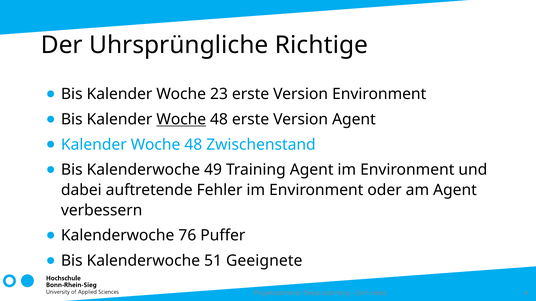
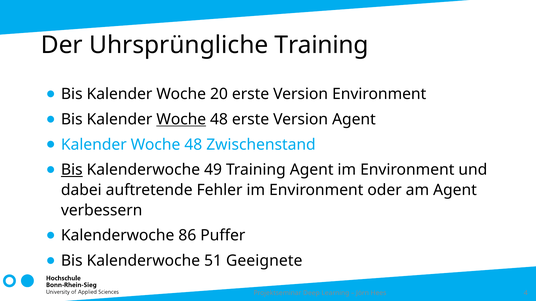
Uhrsprüngliche Richtige: Richtige -> Training
23: 23 -> 20
Bis at (72, 170) underline: none -> present
76: 76 -> 86
